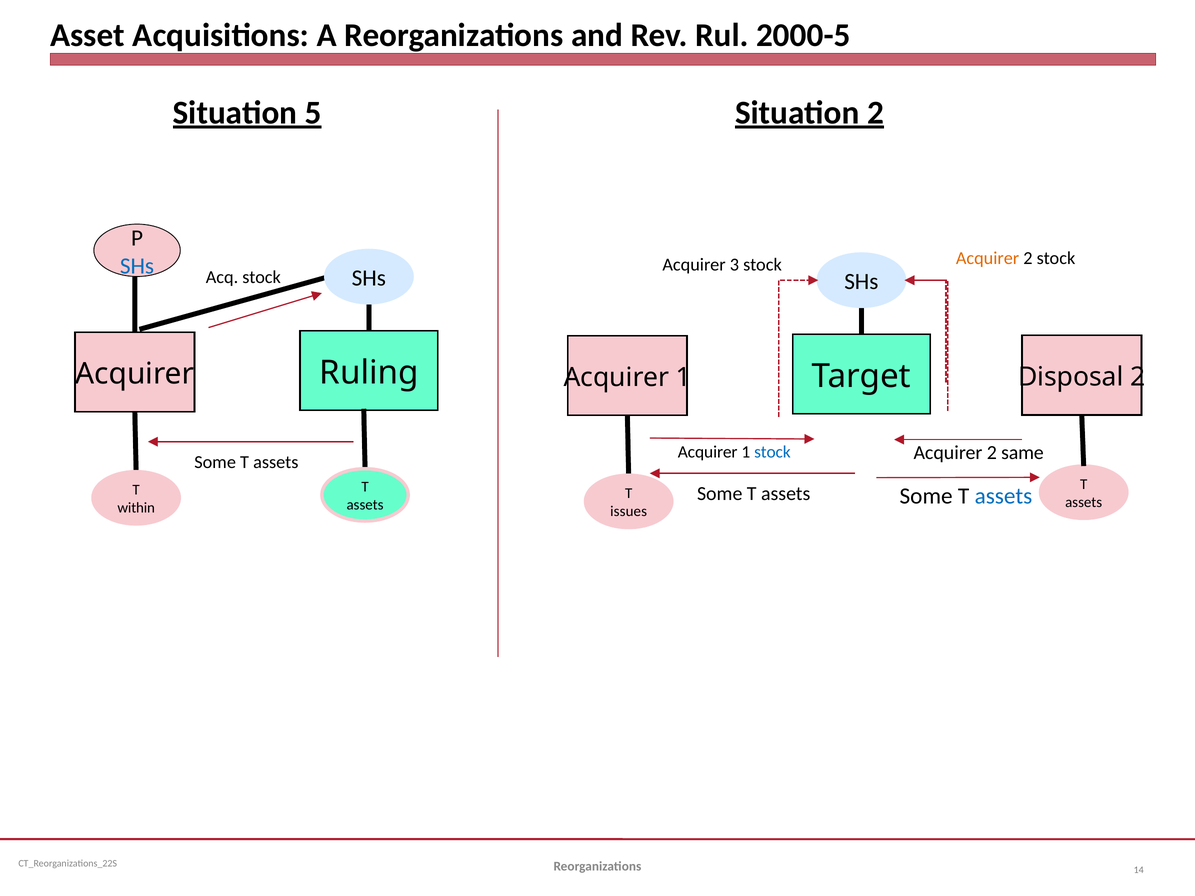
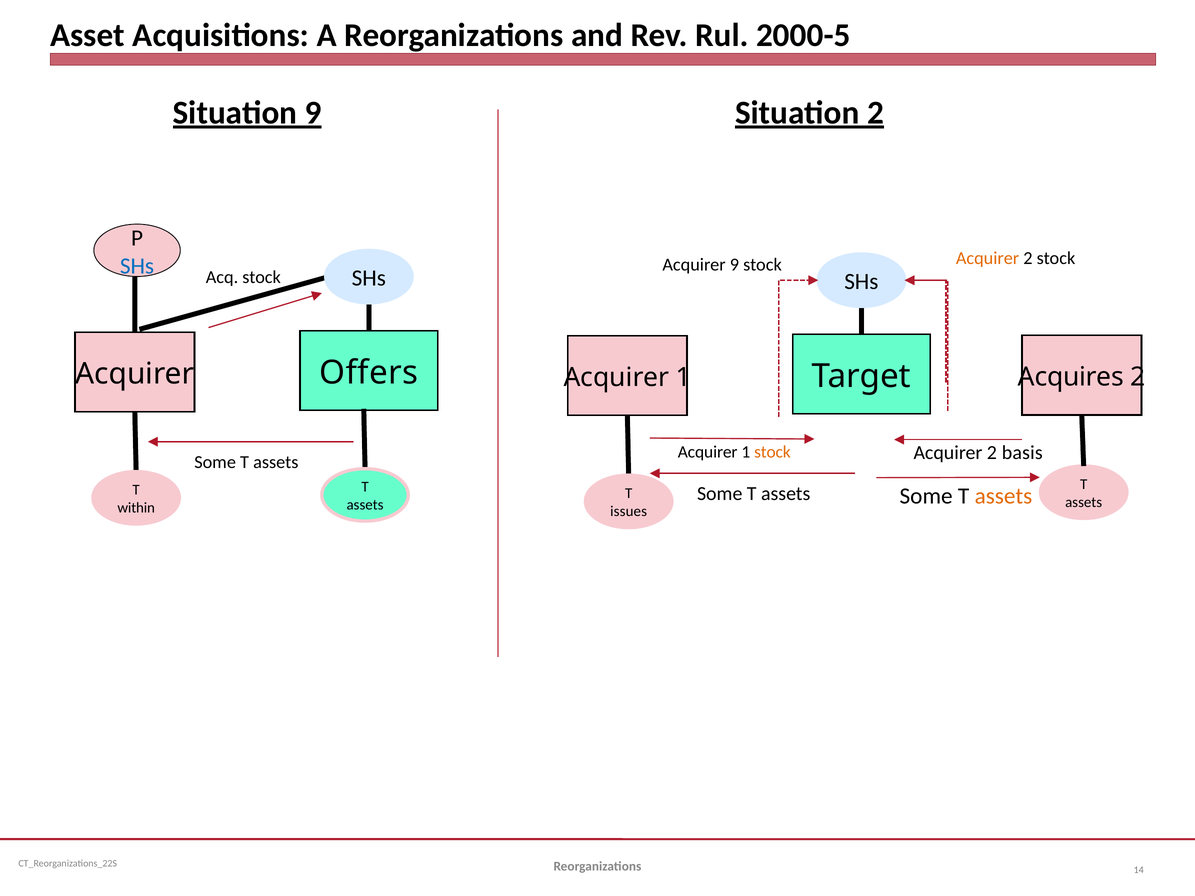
Situation 5: 5 -> 9
Acquirer 3: 3 -> 9
Ruling: Ruling -> Offers
Disposal: Disposal -> Acquires
stock at (772, 452) colour: blue -> orange
same: same -> basis
assets at (1003, 496) colour: blue -> orange
